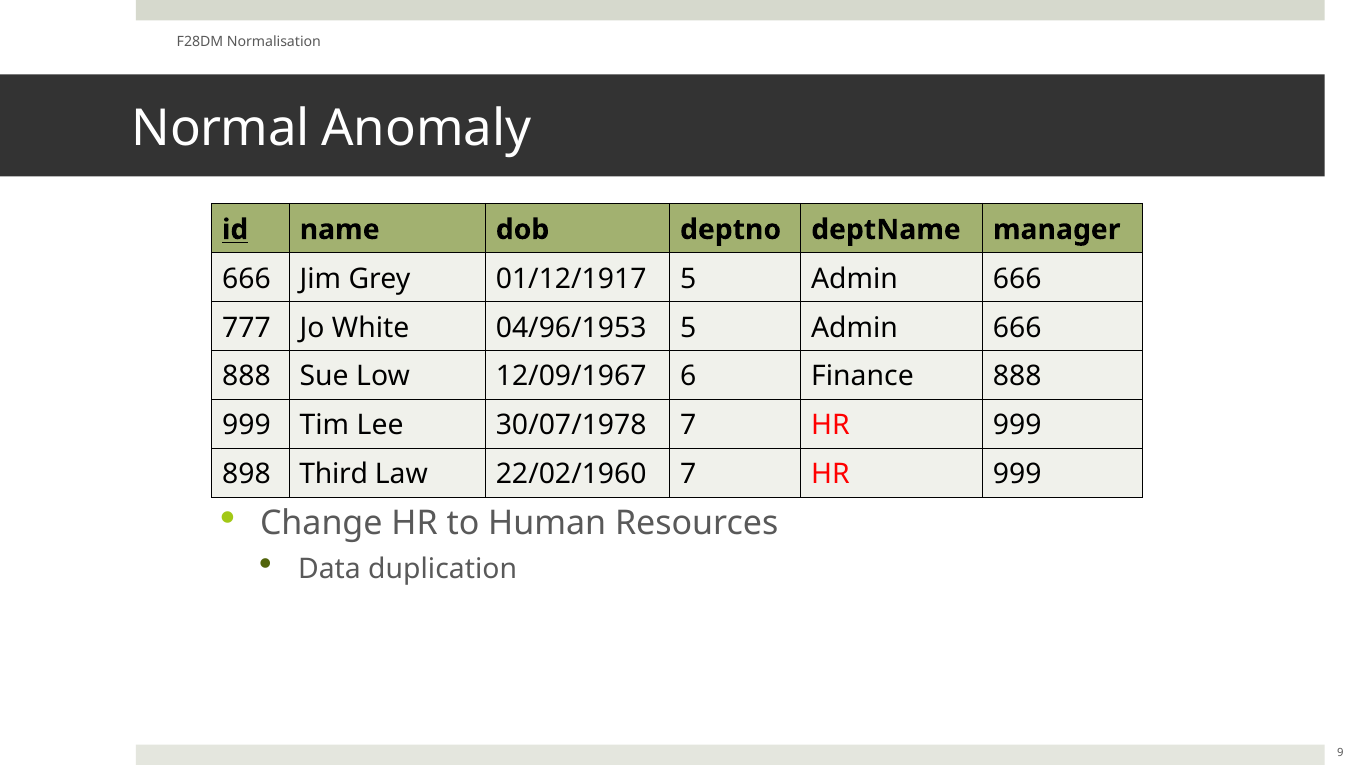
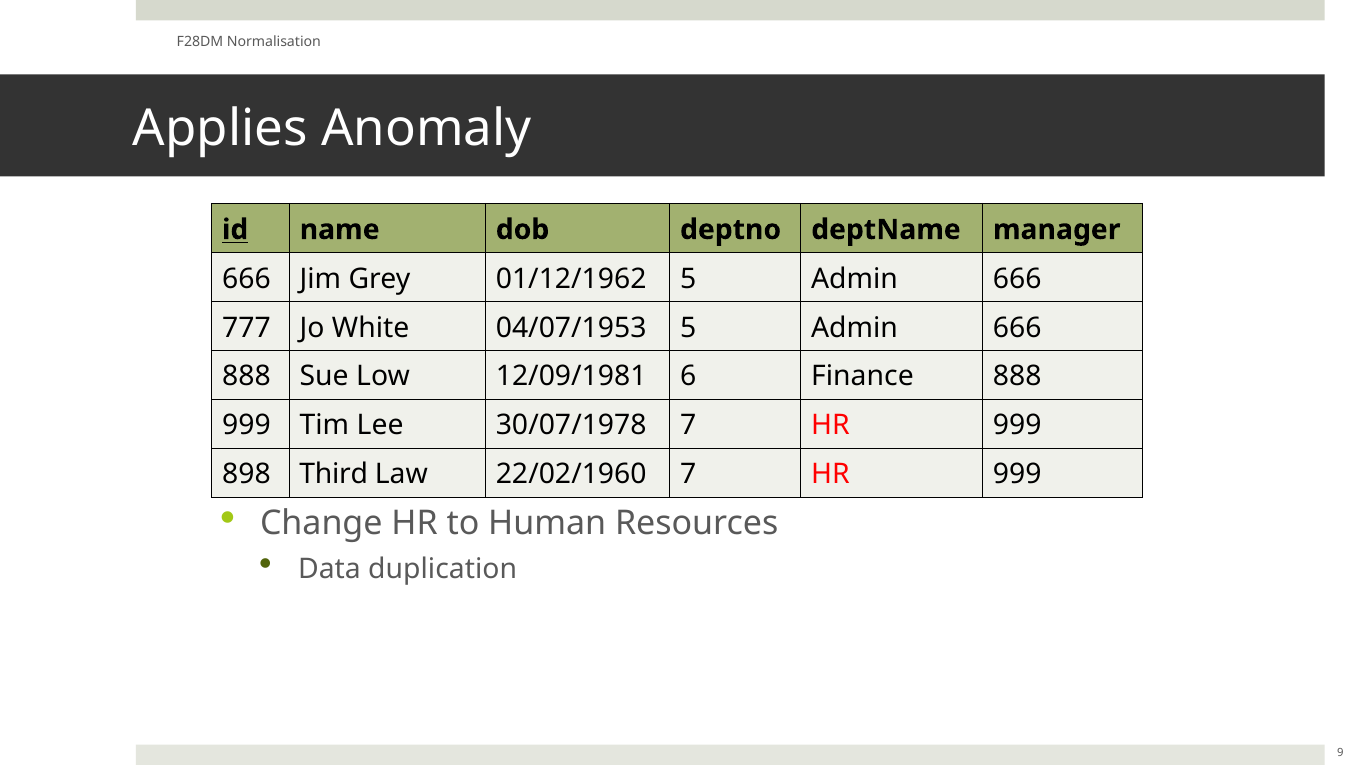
Normal: Normal -> Applies
01/12/1917: 01/12/1917 -> 01/12/1962
04/96/1953: 04/96/1953 -> 04/07/1953
12/09/1967: 12/09/1967 -> 12/09/1981
